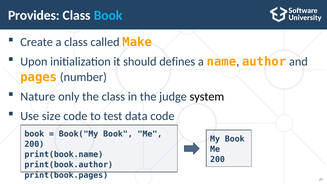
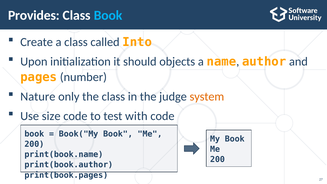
Make: Make -> Into
defines: defines -> objects
system colour: black -> orange
data: data -> with
